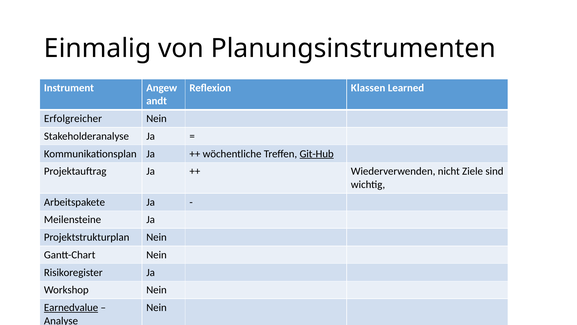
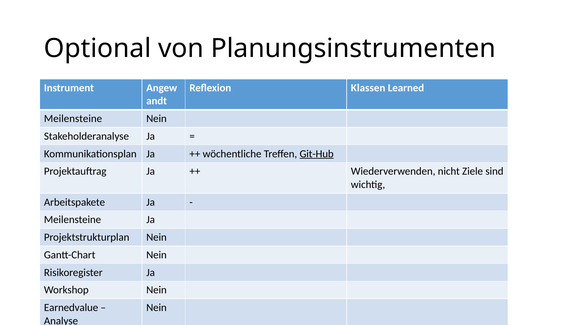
Einmalig: Einmalig -> Optional
Erfolgreicher at (73, 119): Erfolgreicher -> Meilensteine
Earnedvalue underline: present -> none
